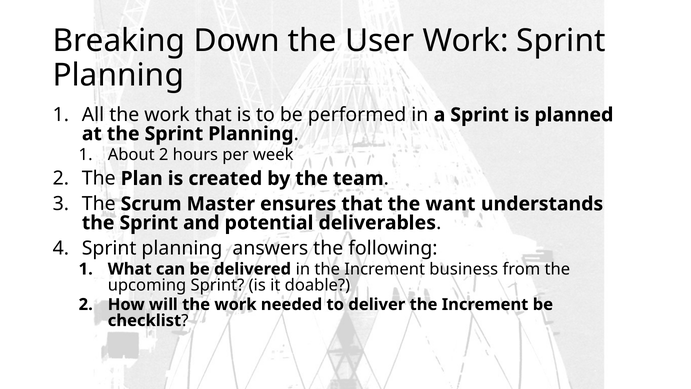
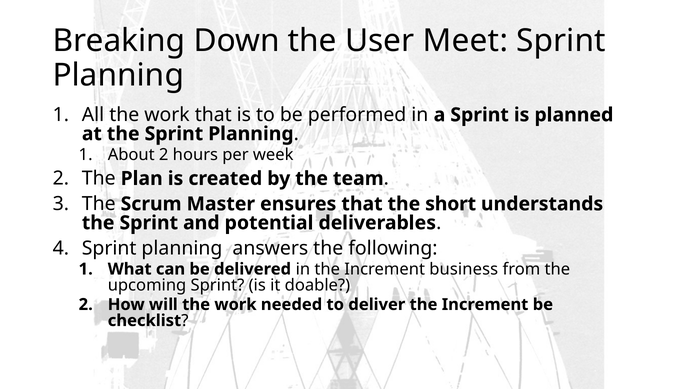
User Work: Work -> Meet
want: want -> short
